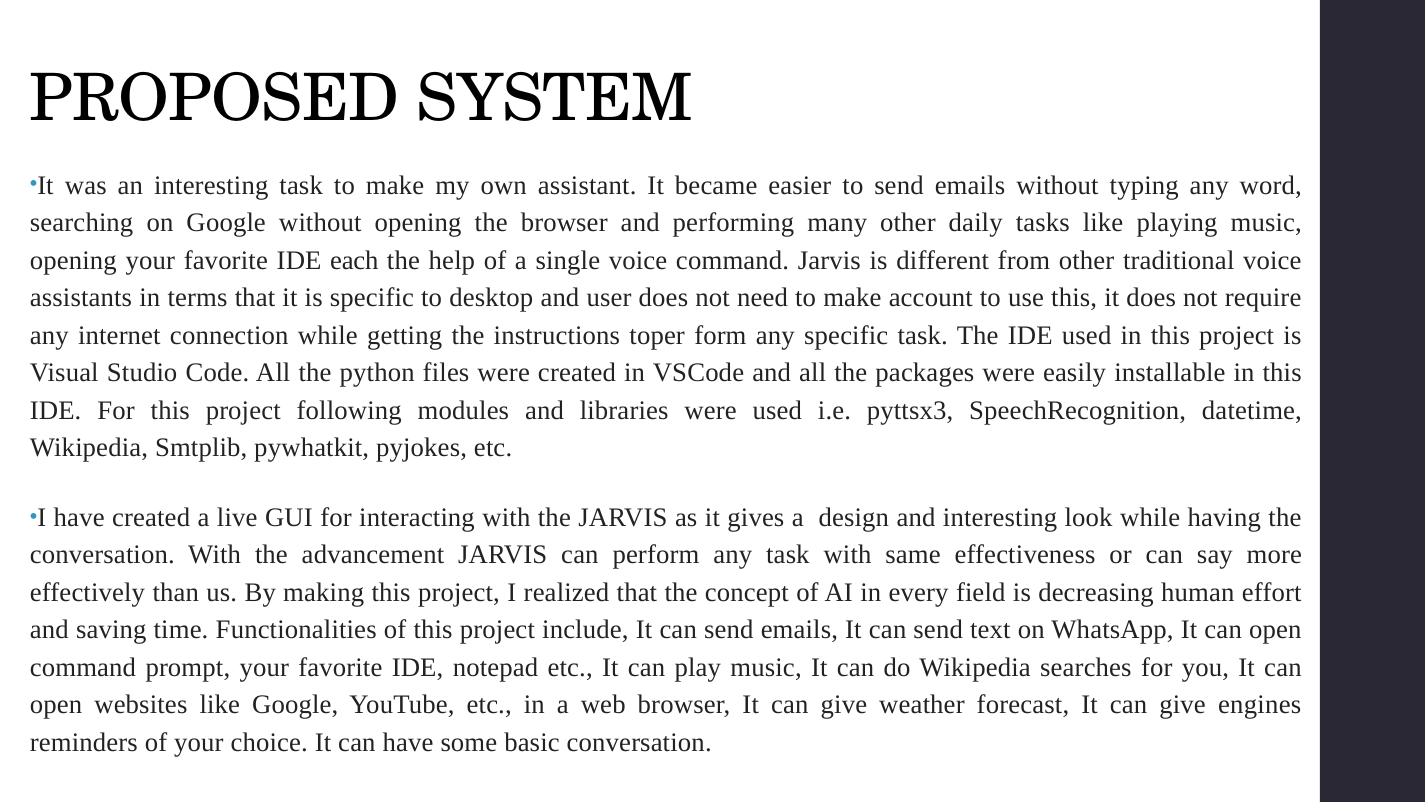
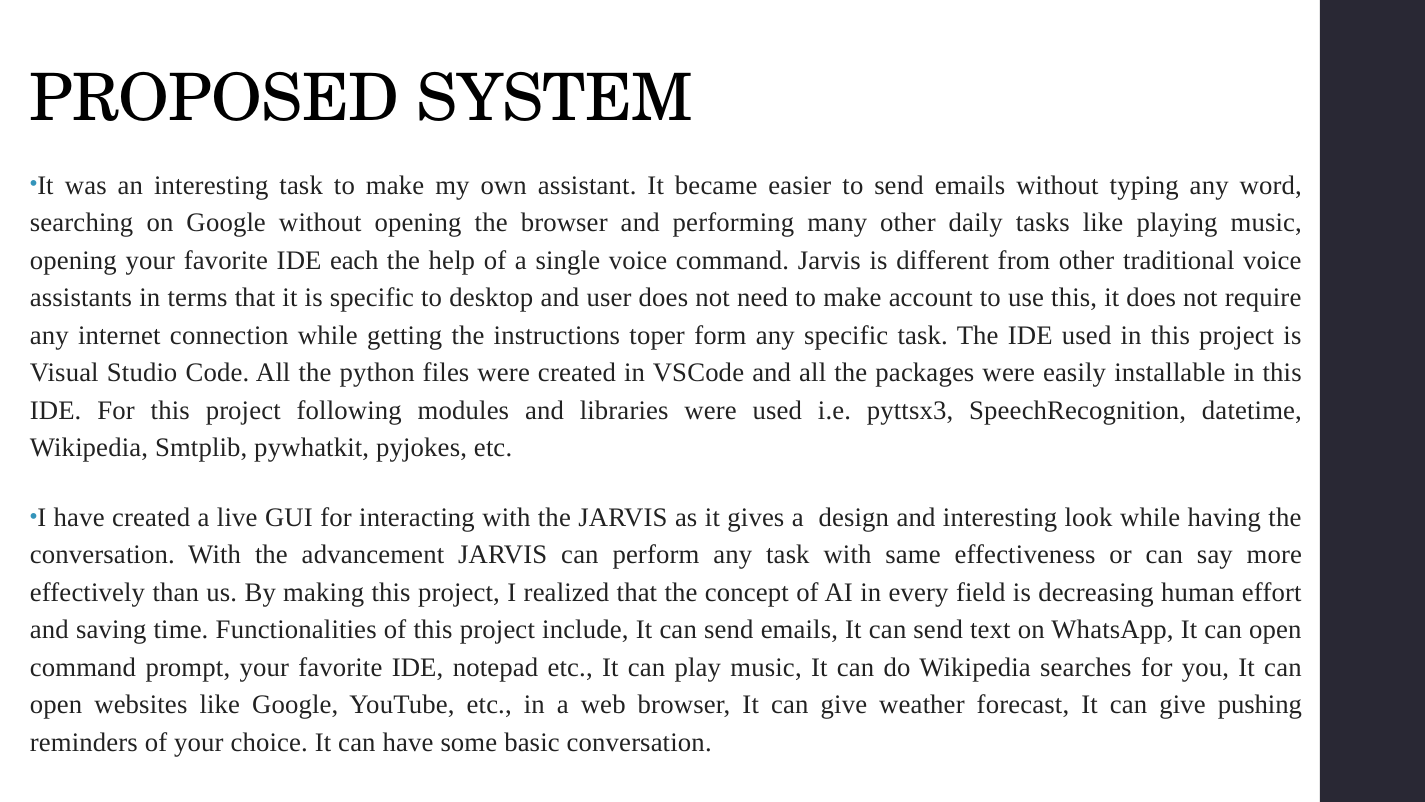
engines: engines -> pushing
